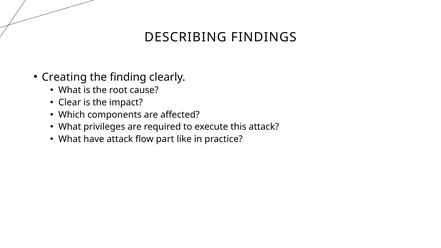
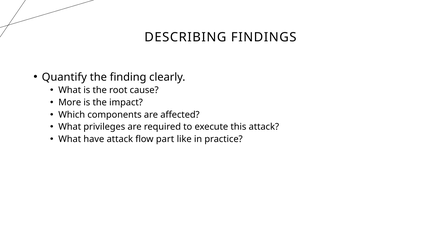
Creating: Creating -> Quantify
Clear: Clear -> More
